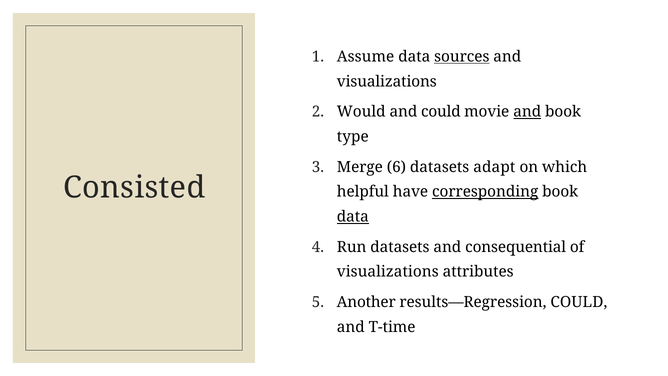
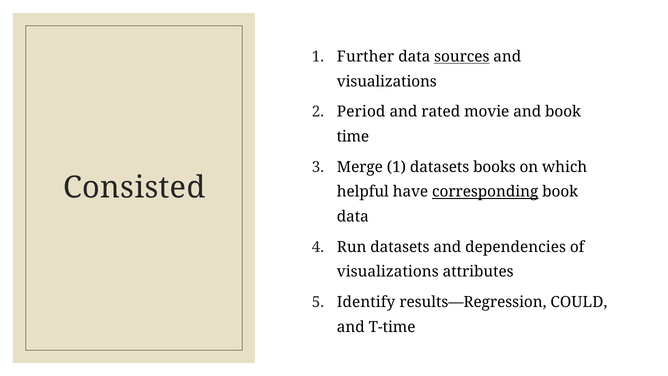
Assume: Assume -> Further
Would: Would -> Period
and could: could -> rated
and at (527, 112) underline: present -> none
type: type -> time
Merge 6: 6 -> 1
adapt: adapt -> books
data at (353, 217) underline: present -> none
consequential: consequential -> dependencies
Another: Another -> Identify
